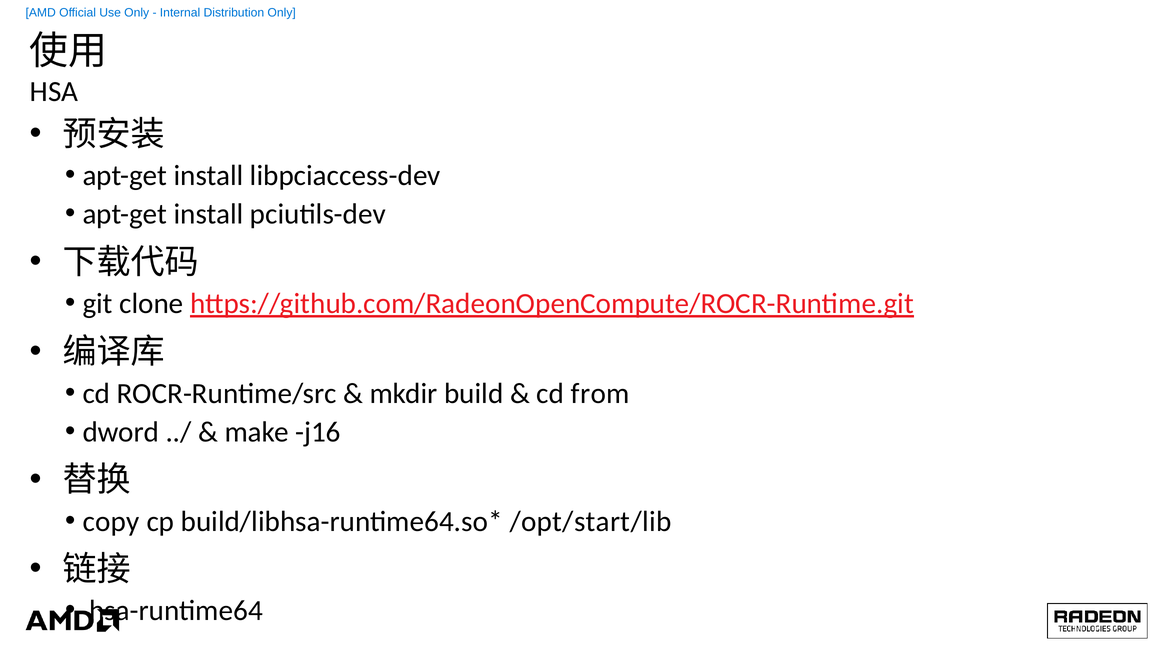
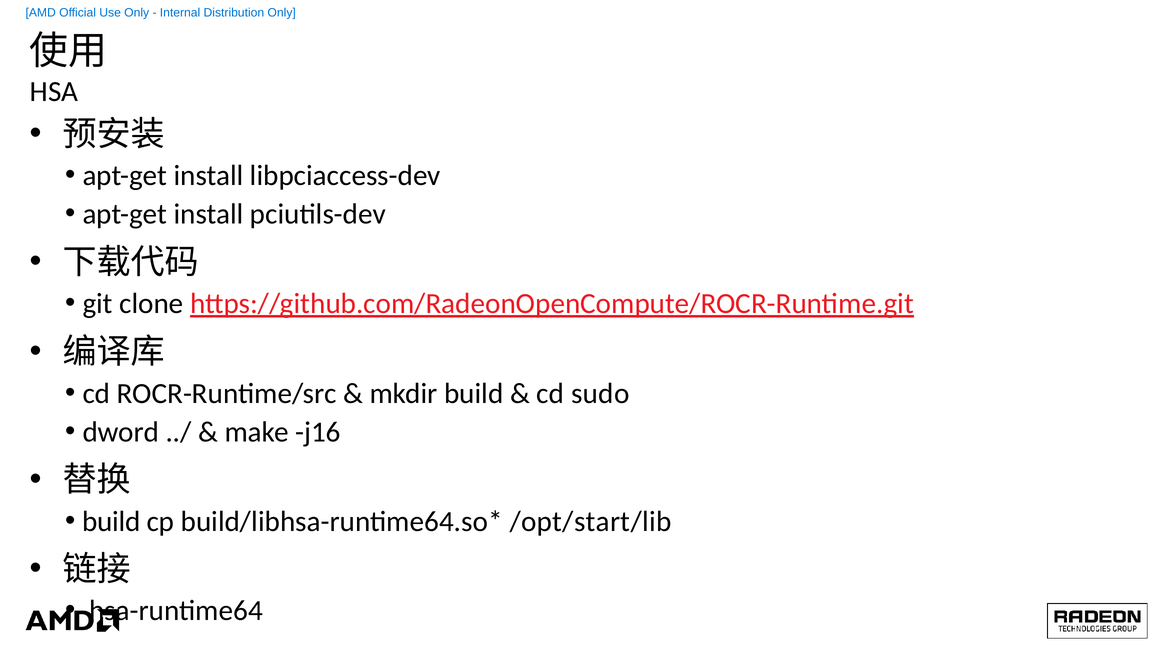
from: from -> sudo
copy at (111, 521): copy -> build
